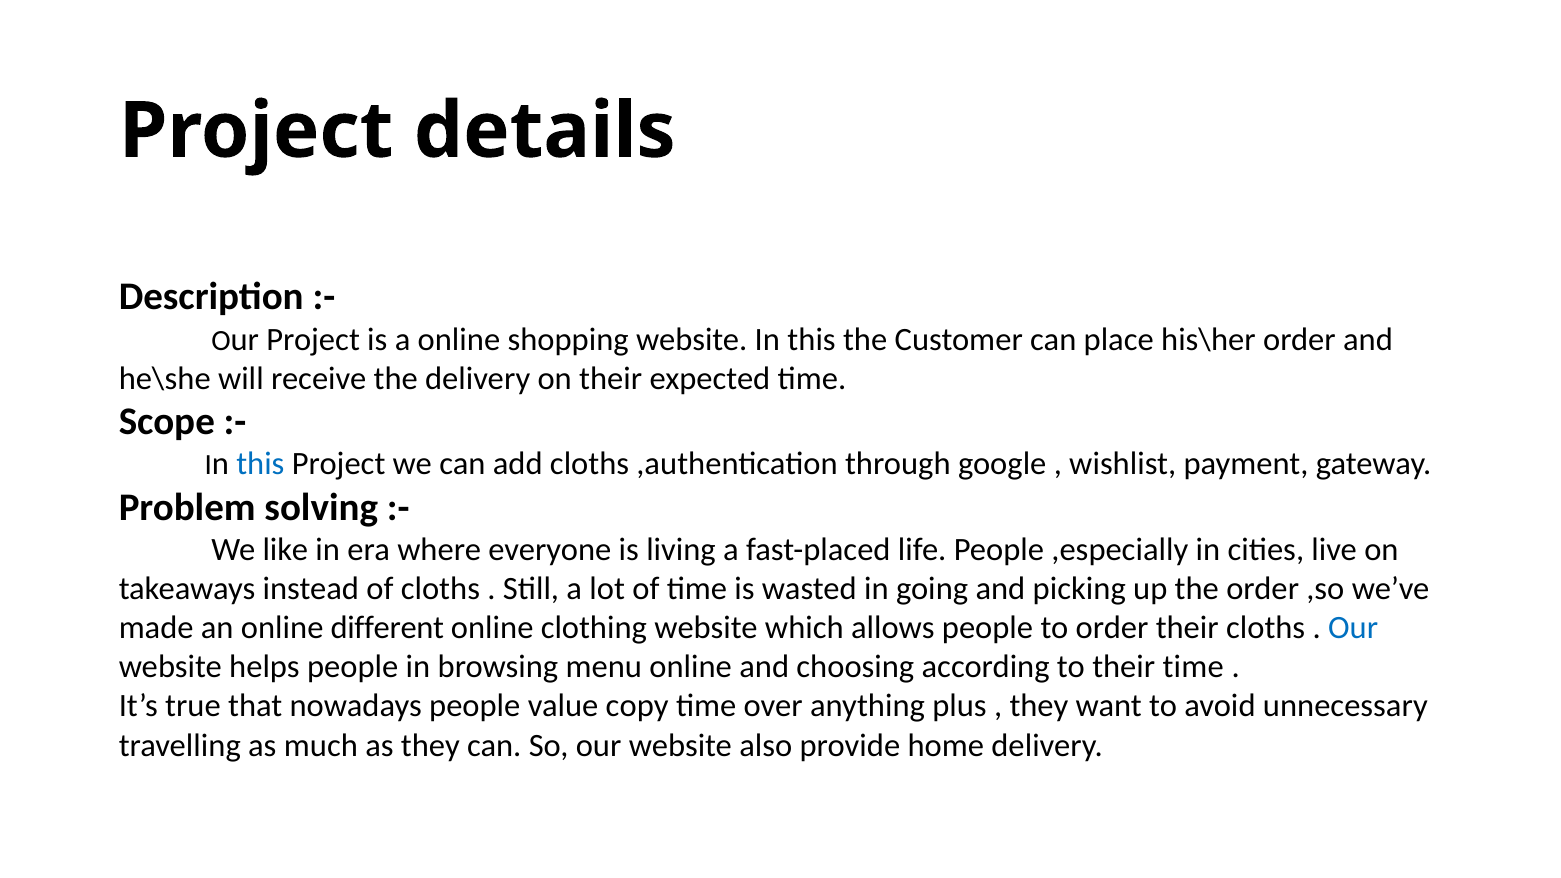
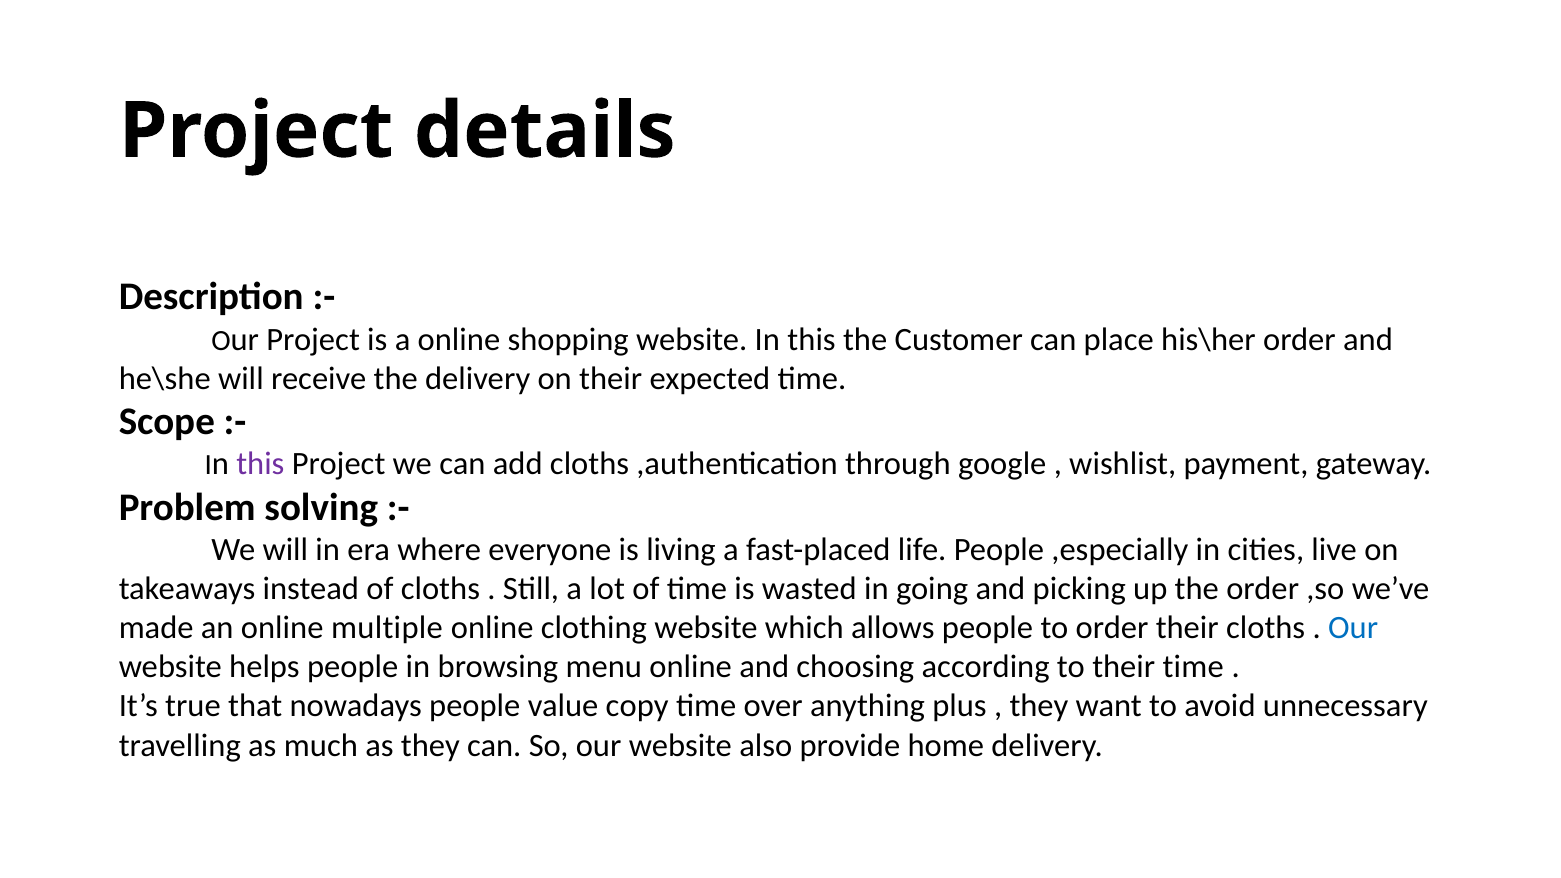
this at (260, 464) colour: blue -> purple
We like: like -> will
different: different -> multiple
